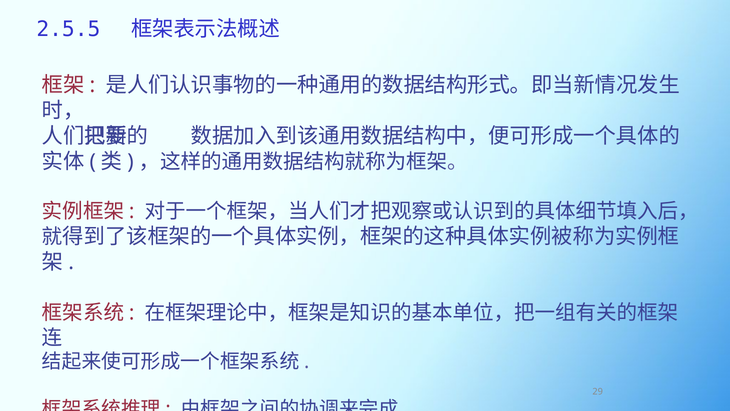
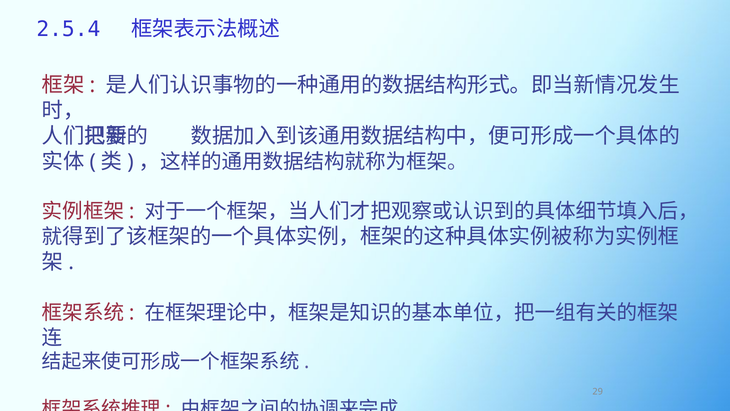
2.5.5: 2.5.5 -> 2.5.4
